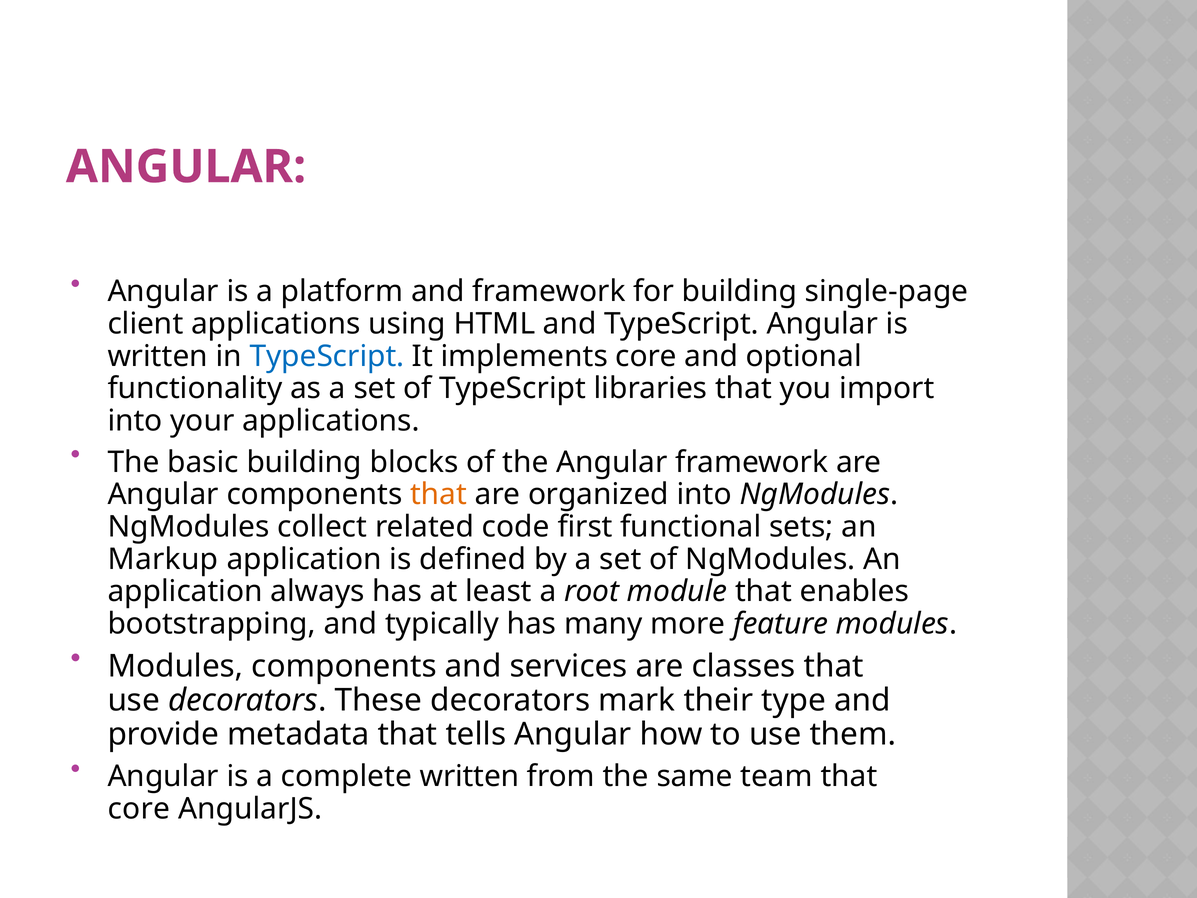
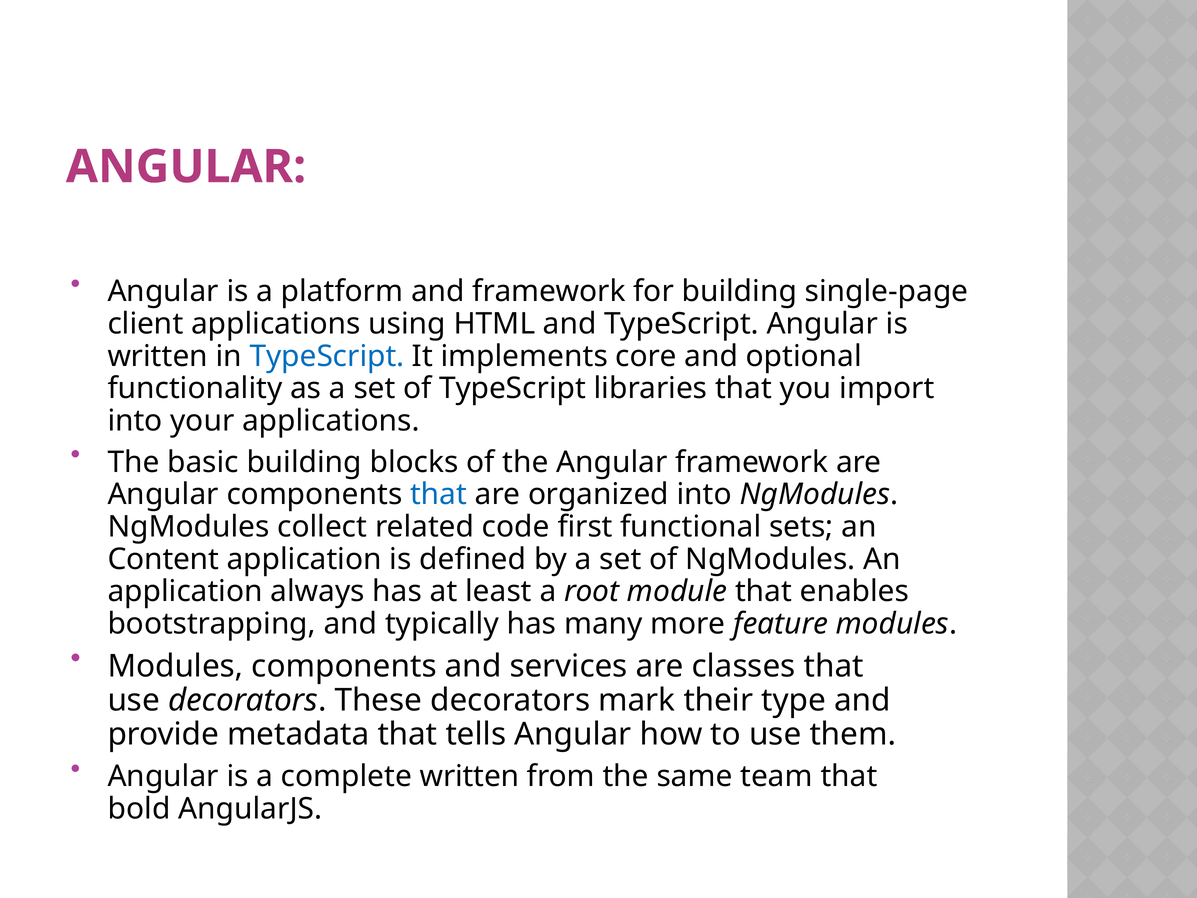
that at (439, 494) colour: orange -> blue
Markup: Markup -> Content
core at (139, 809): core -> bold
